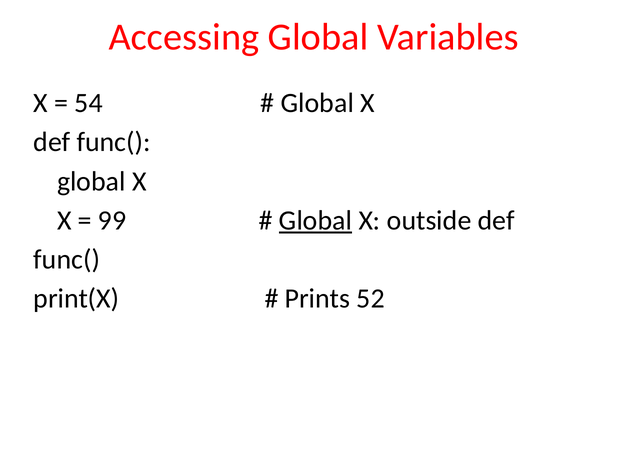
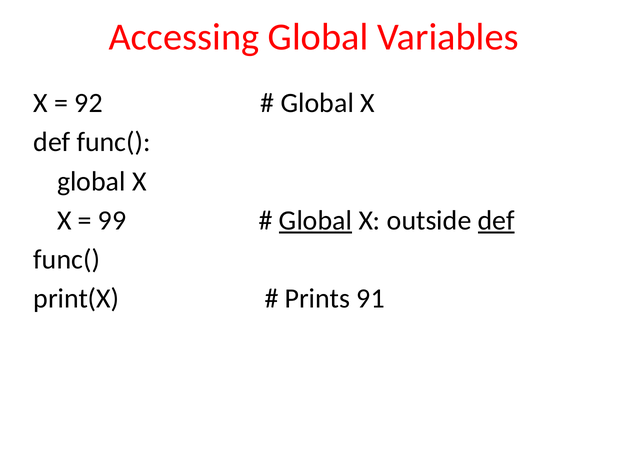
54: 54 -> 92
def at (496, 220) underline: none -> present
52: 52 -> 91
